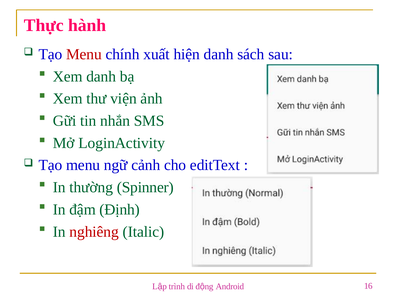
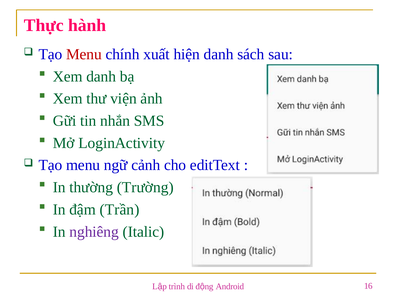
Spinner: Spinner -> Trường
Định: Định -> Trần
nghiêng colour: red -> purple
